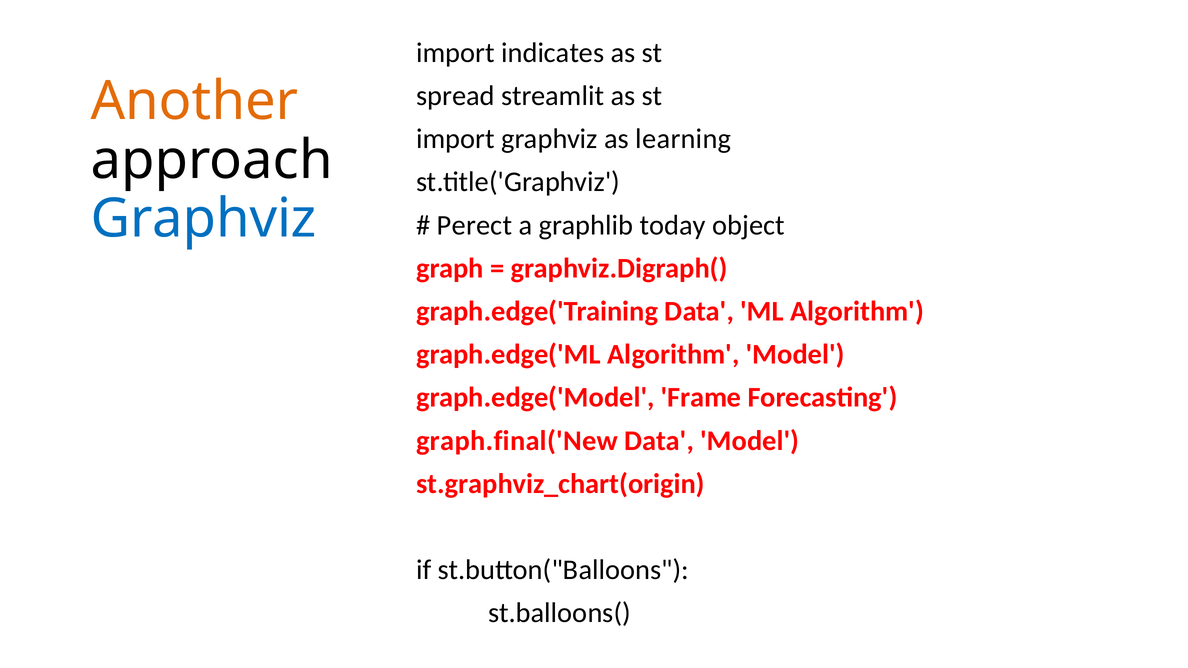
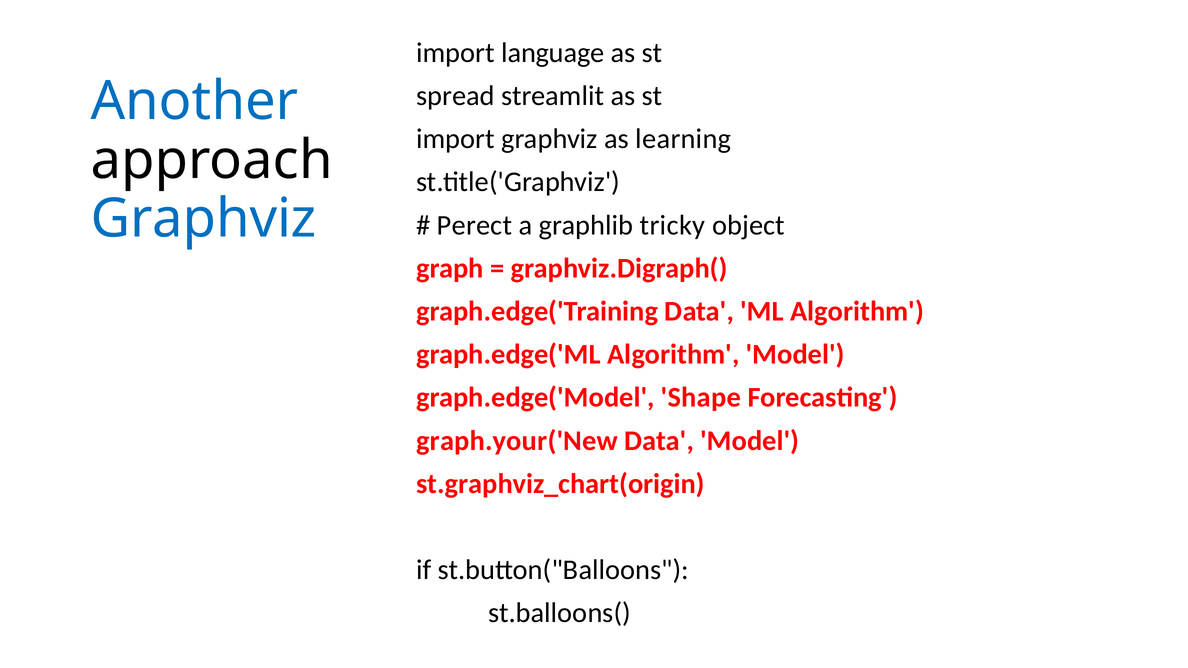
indicates: indicates -> language
Another colour: orange -> blue
today: today -> tricky
Frame: Frame -> Shape
graph.final('New: graph.final('New -> graph.your('New
